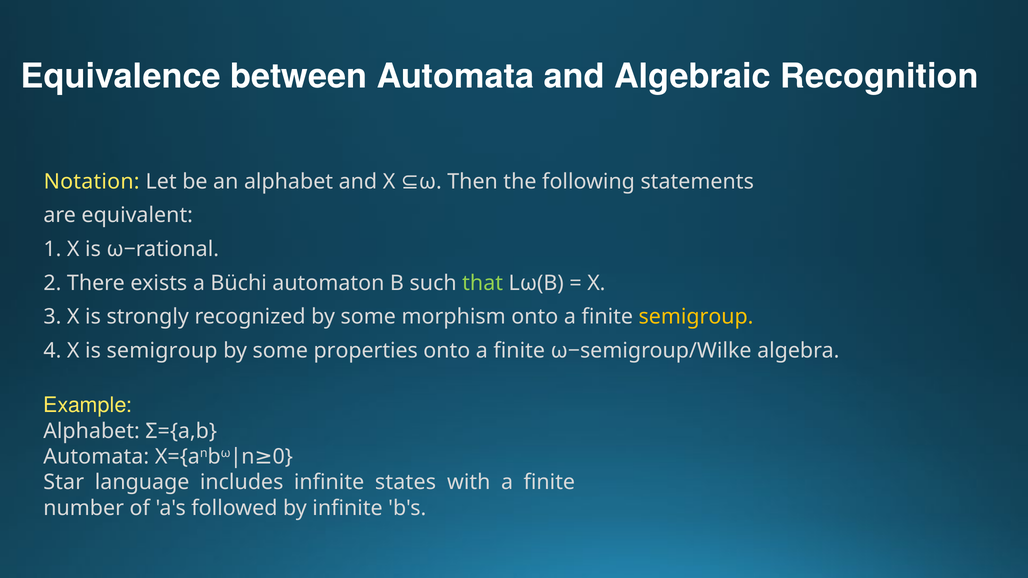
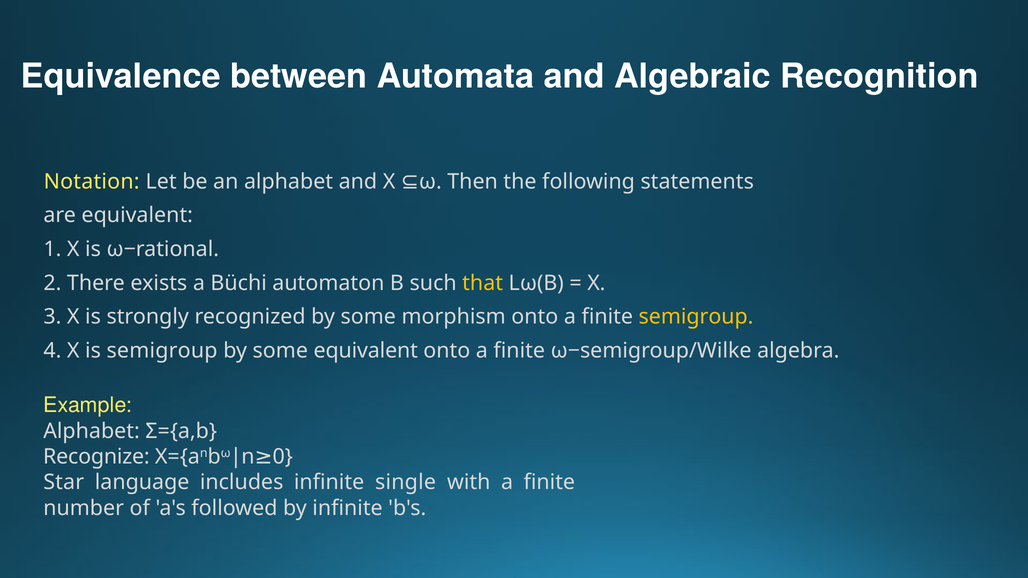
that colour: light green -> yellow
some properties: properties -> equivalent
Automata at (96, 457): Automata -> Recognize
states: states -> single
